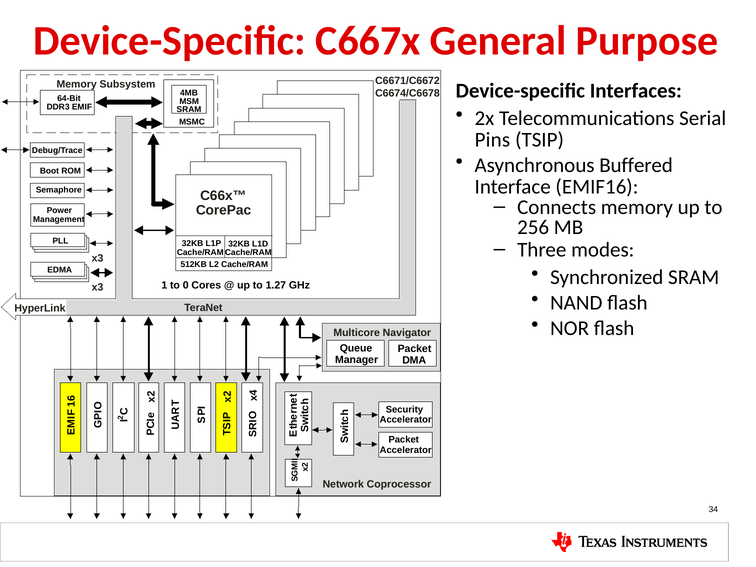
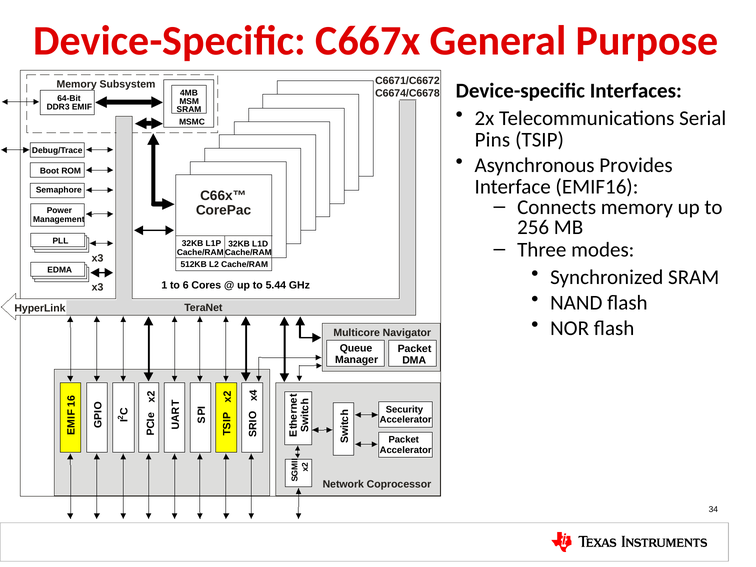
Buffered: Buffered -> Provides
to 0: 0 -> 6
1.27: 1.27 -> 5.44
